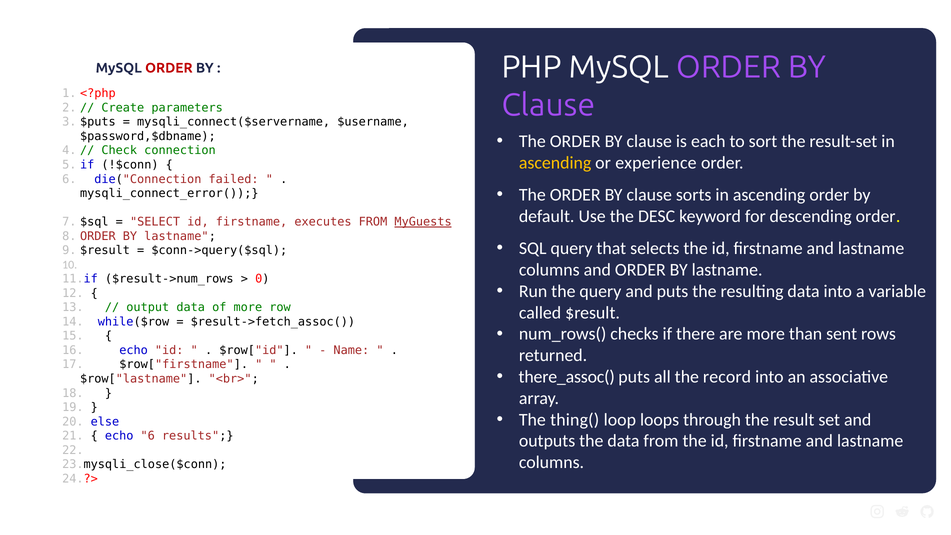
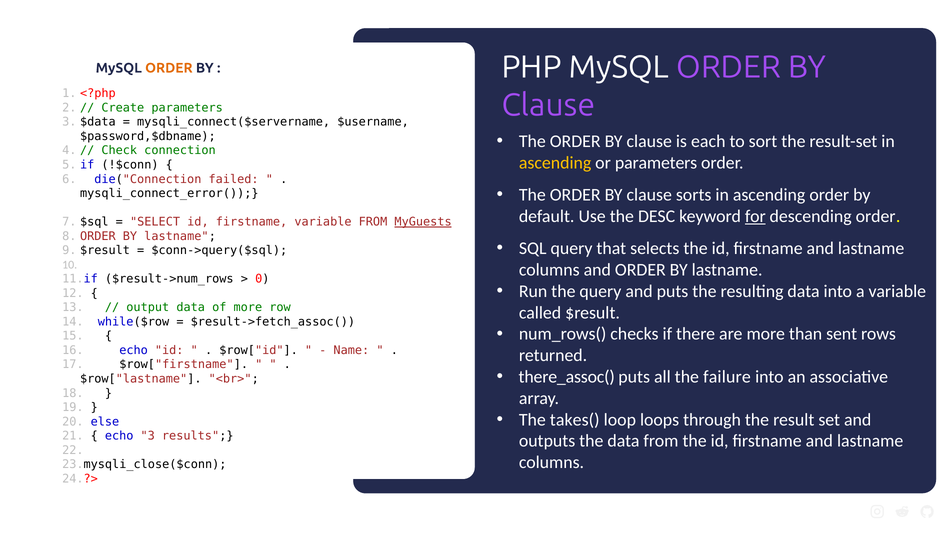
ORDER at (169, 68) colour: red -> orange
$puts: $puts -> $data
or experience: experience -> parameters
for underline: none -> present
firstname executes: executes -> variable
record: record -> failure
thing(: thing( -> takes(
echo 6: 6 -> 3
